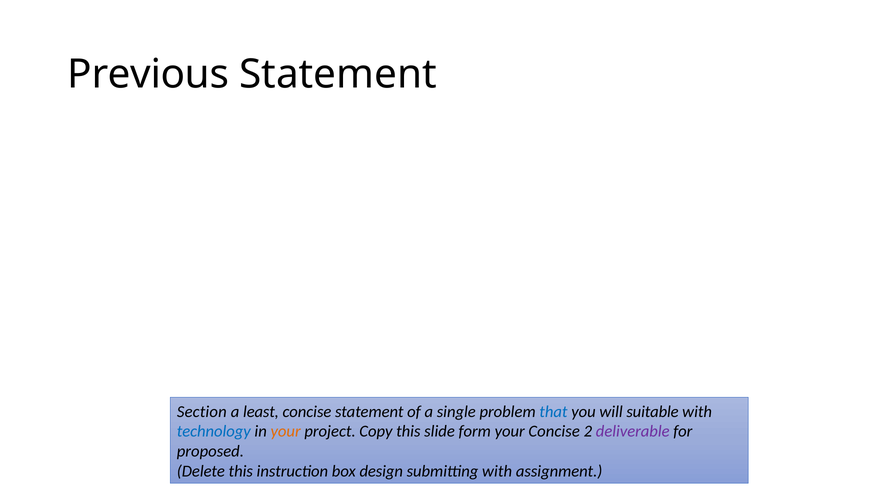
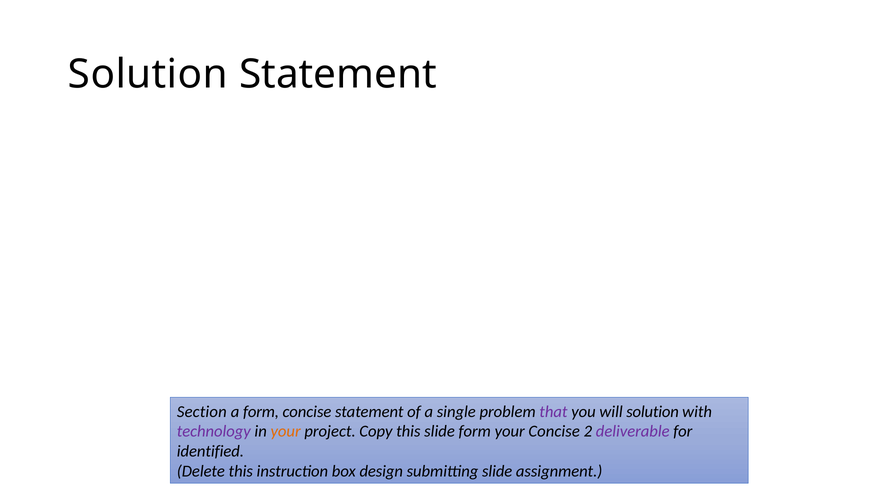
Previous at (148, 74): Previous -> Solution
a least: least -> form
that colour: blue -> purple
will suitable: suitable -> solution
technology colour: blue -> purple
proposed: proposed -> identified
submitting with: with -> slide
